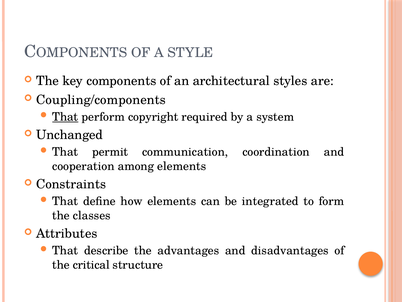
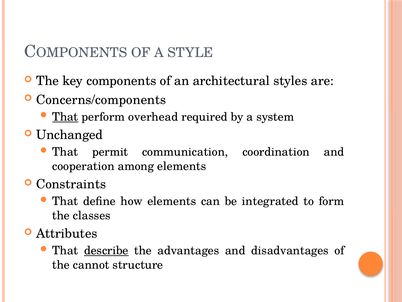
Coupling/components: Coupling/components -> Concerns/components
copyright: copyright -> overhead
describe underline: none -> present
critical: critical -> cannot
